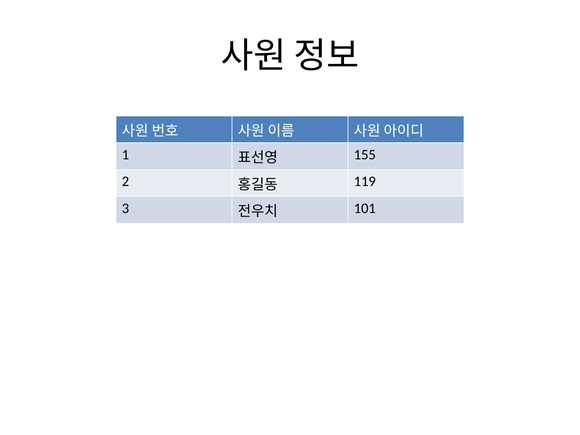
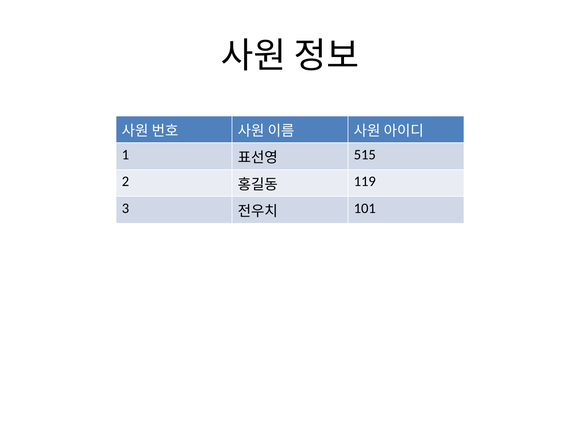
155: 155 -> 515
